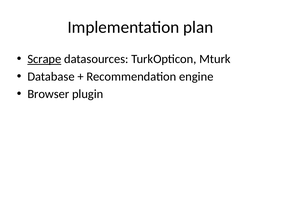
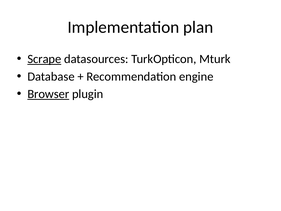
Browser underline: none -> present
